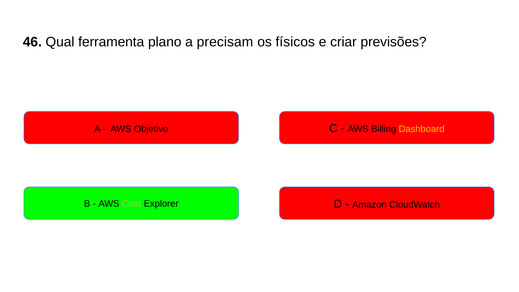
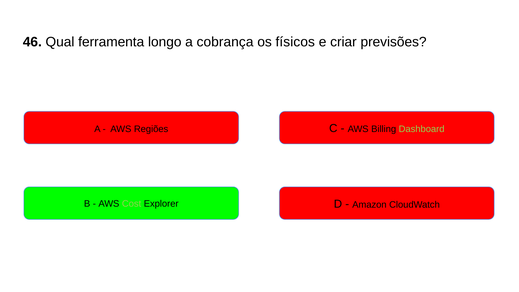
plano: plano -> longo
precisam: precisam -> cobrança
Dashboard colour: yellow -> light green
Objetivo: Objetivo -> Regiões
